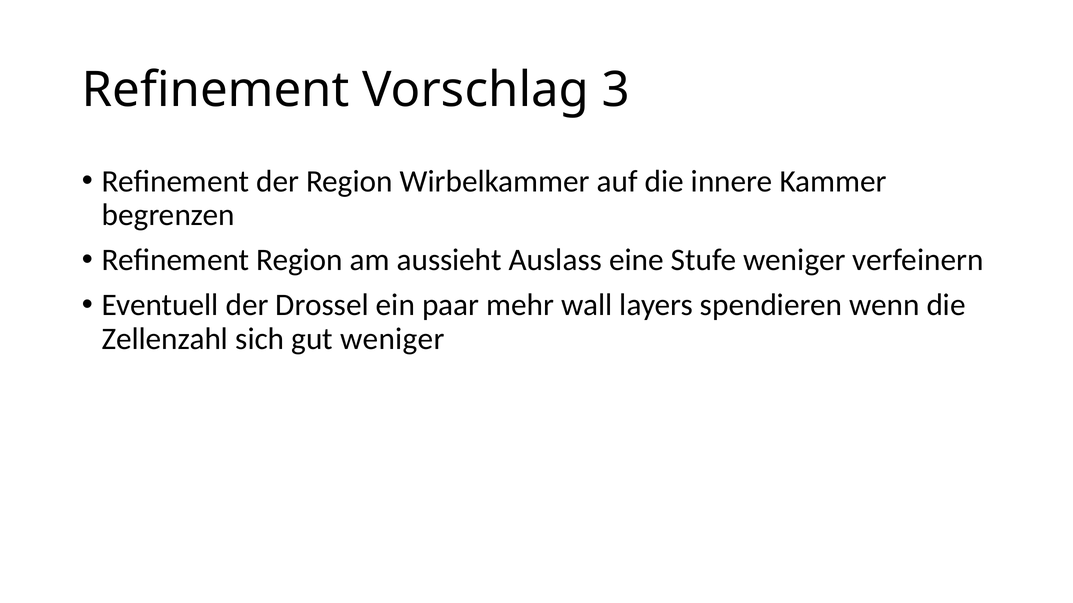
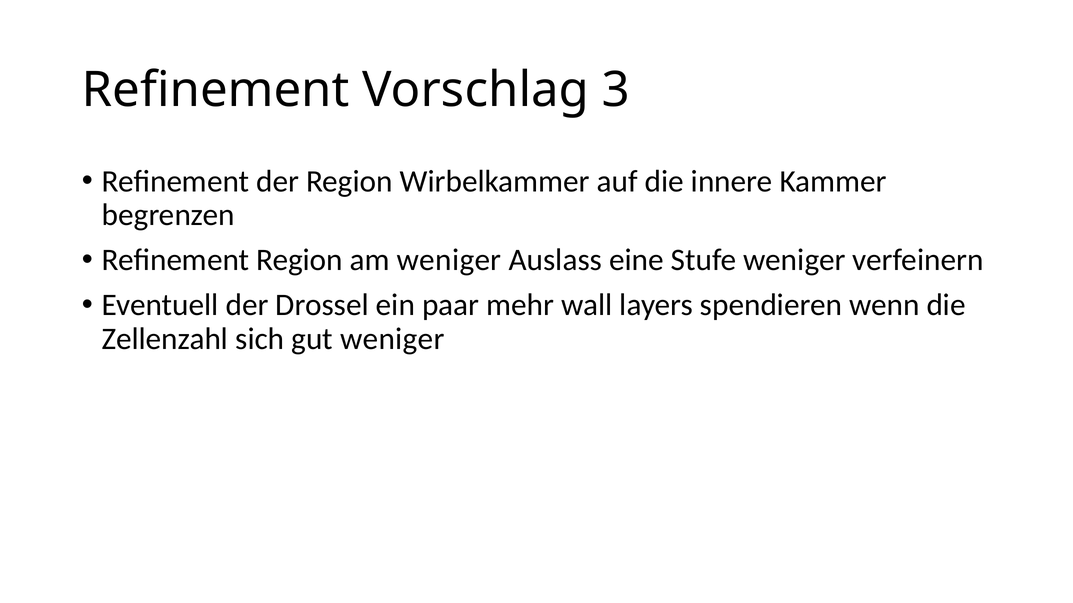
am aussieht: aussieht -> weniger
